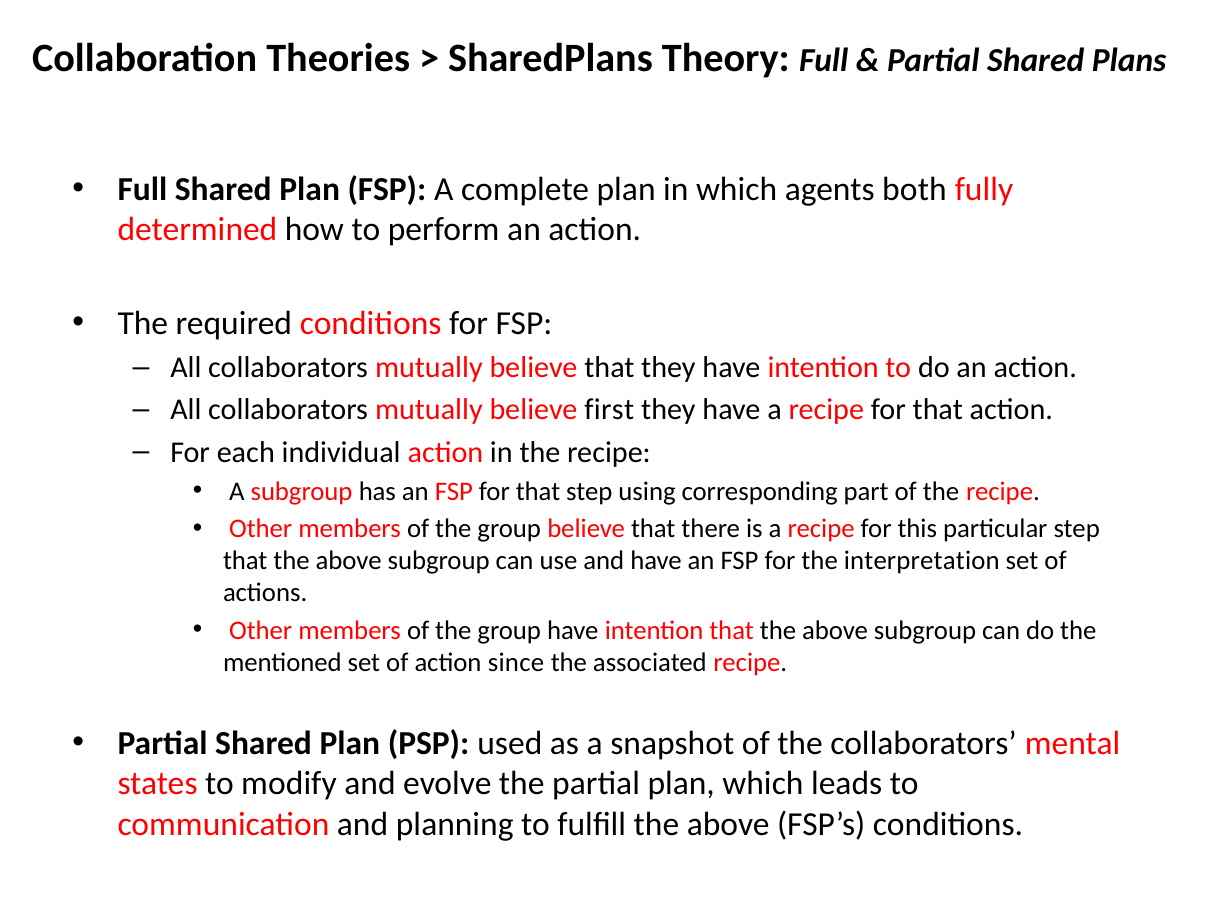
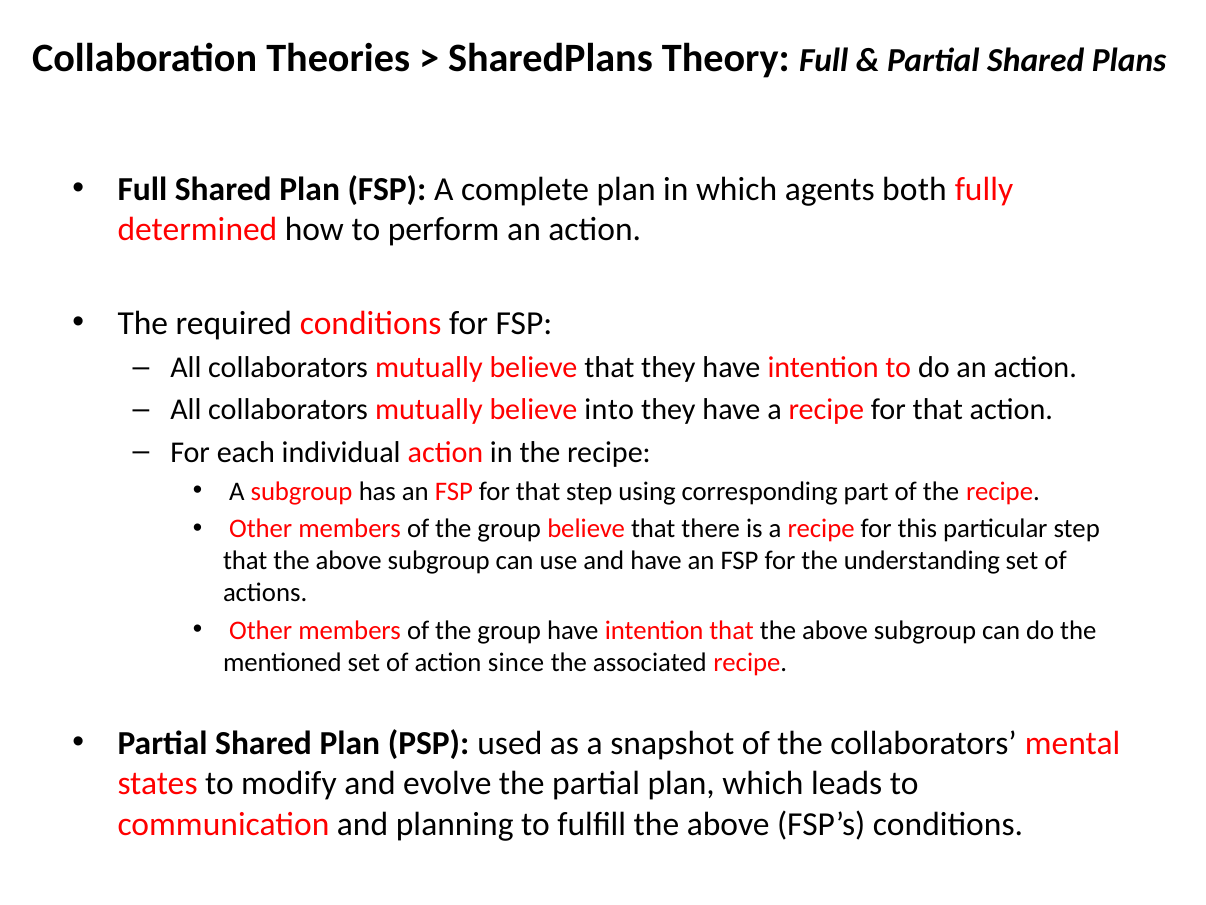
first: first -> into
interpretation: interpretation -> understanding
